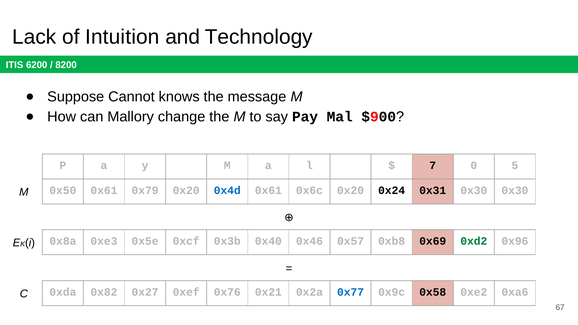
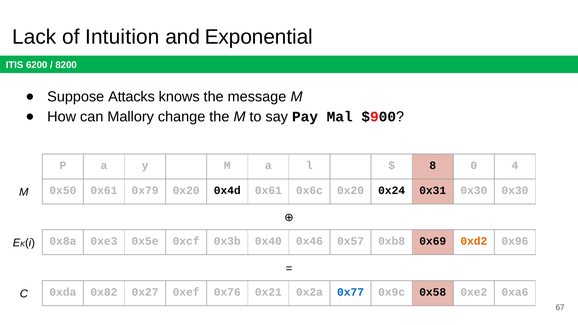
Technology: Technology -> Exponential
Cannot: Cannot -> Attacks
7: 7 -> 8
5: 5 -> 4
0x4d colour: blue -> black
0xd2 colour: green -> orange
